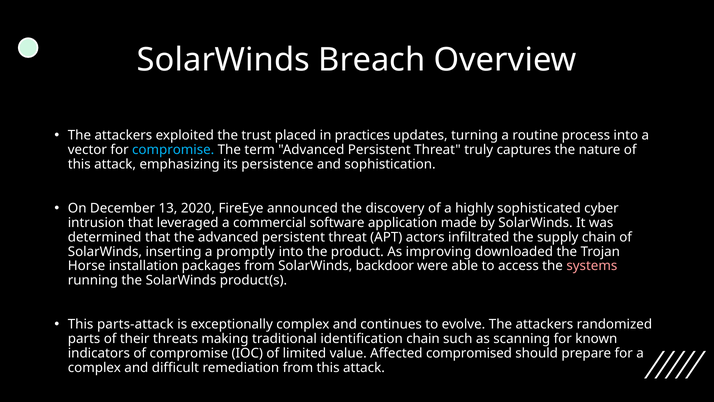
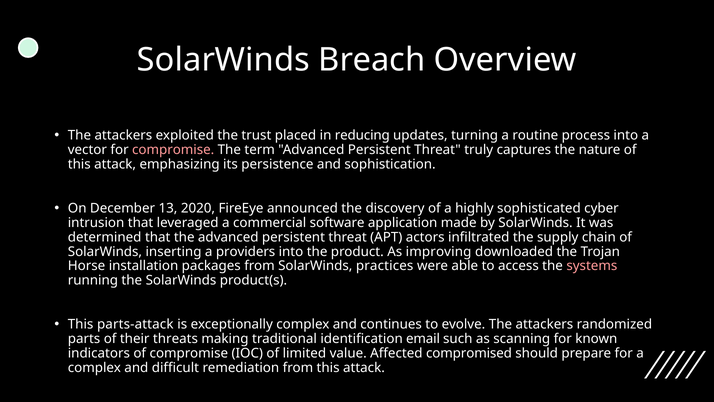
practices: practices -> reducing
compromise at (173, 150) colour: light blue -> pink
promptly: promptly -> providers
backdoor: backdoor -> practices
identification chain: chain -> email
